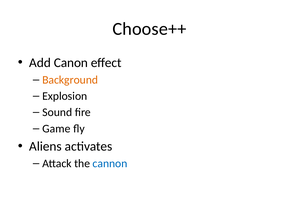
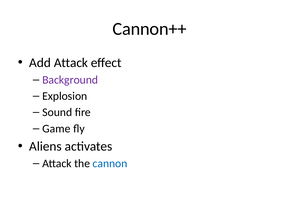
Choose++: Choose++ -> Cannon++
Add Canon: Canon -> Attack
Background colour: orange -> purple
